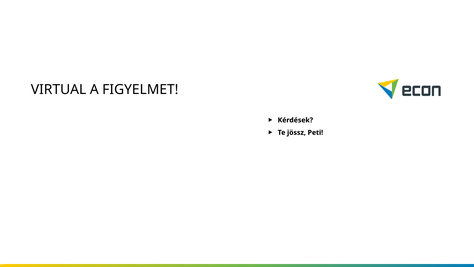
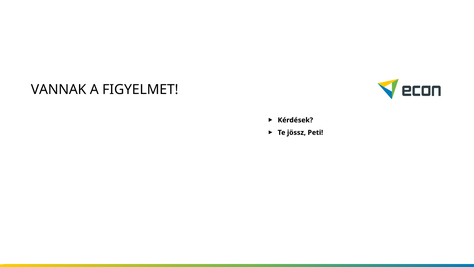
VIRTUAL: VIRTUAL -> VANNAK
